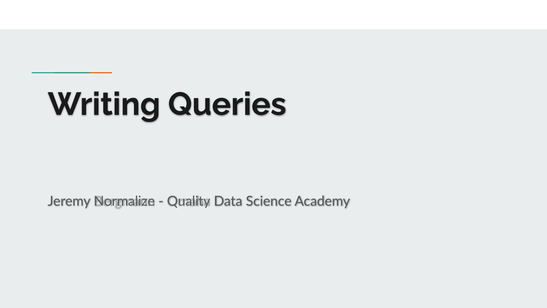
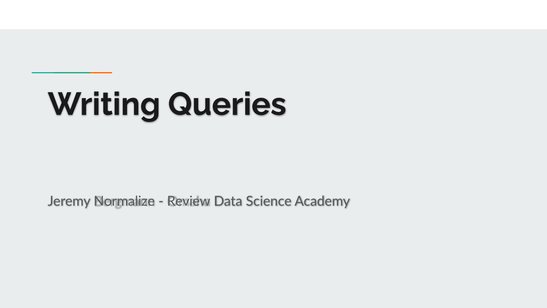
Quality: Quality -> Review
